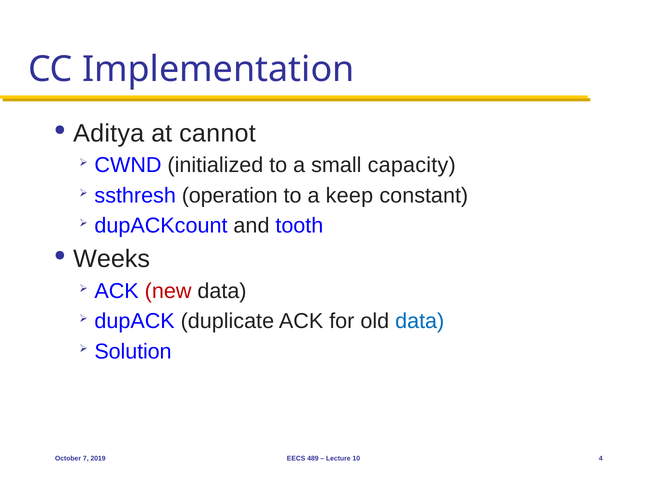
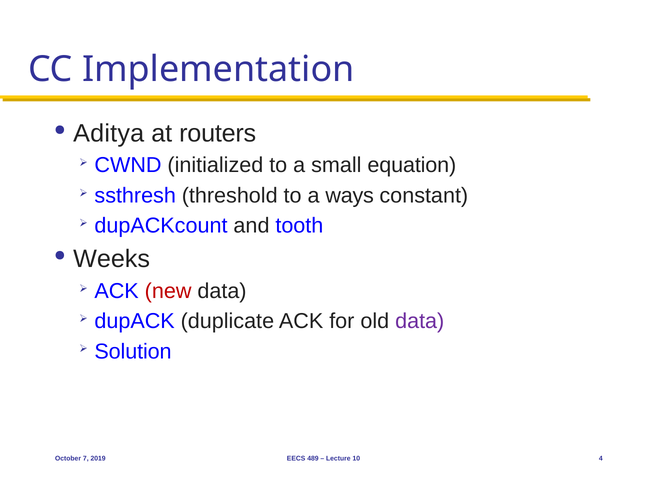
cannot: cannot -> routers
capacity: capacity -> equation
operation: operation -> threshold
keep: keep -> ways
data at (420, 321) colour: blue -> purple
